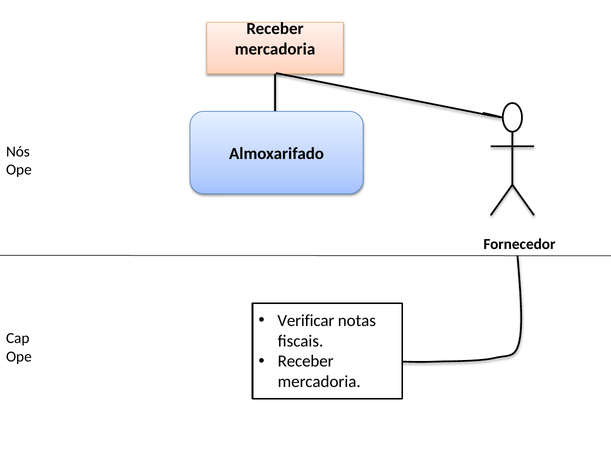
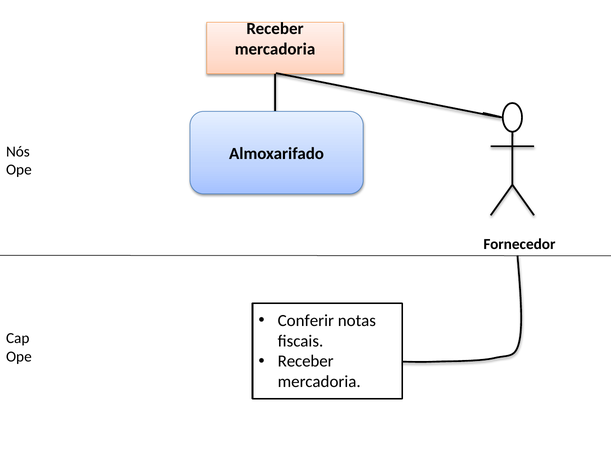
Verificar: Verificar -> Conferir
